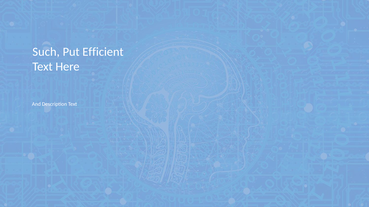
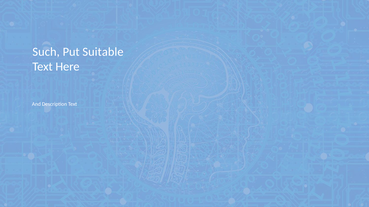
Efficient: Efficient -> Suitable
